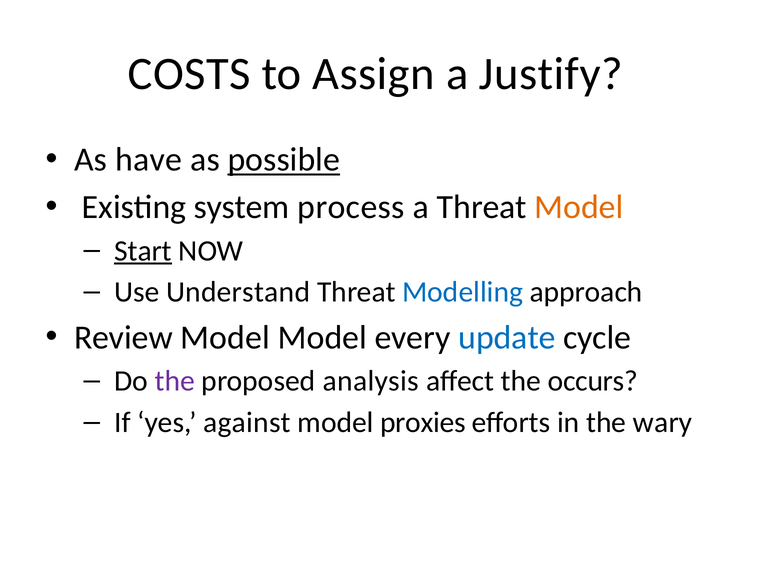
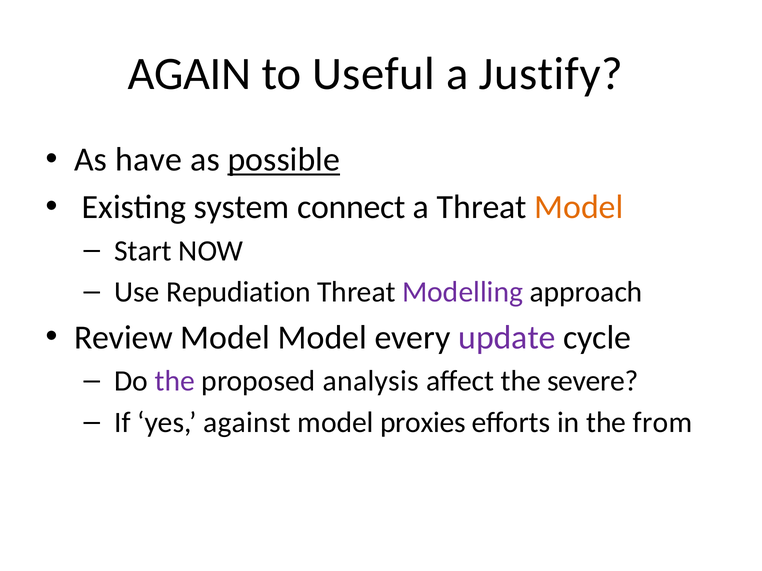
COSTS: COSTS -> AGAIN
Assign: Assign -> Useful
process: process -> connect
Start underline: present -> none
Understand: Understand -> Repudiation
Modelling colour: blue -> purple
update colour: blue -> purple
occurs: occurs -> severe
wary: wary -> from
